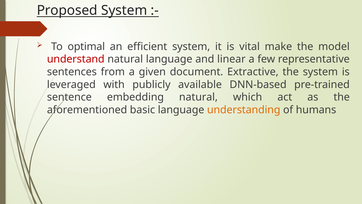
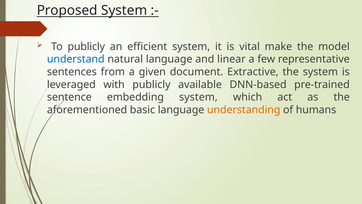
To optimal: optimal -> publicly
understand colour: red -> blue
embedding natural: natural -> system
